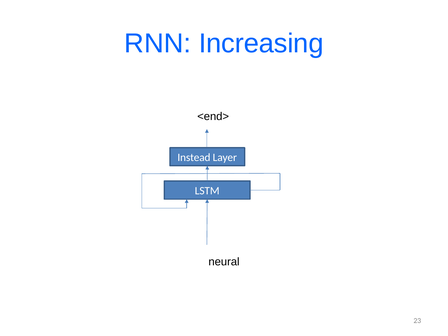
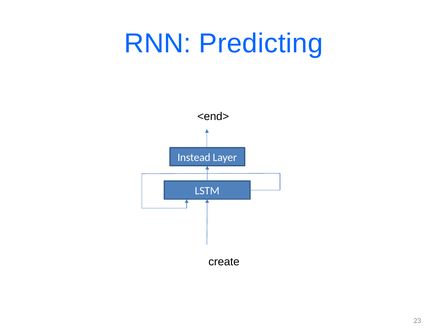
Increasing: Increasing -> Predicting
neural: neural -> create
